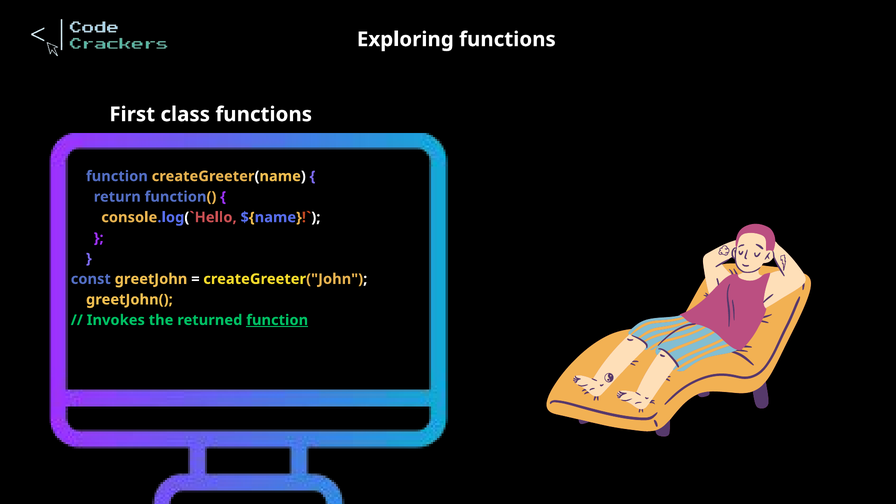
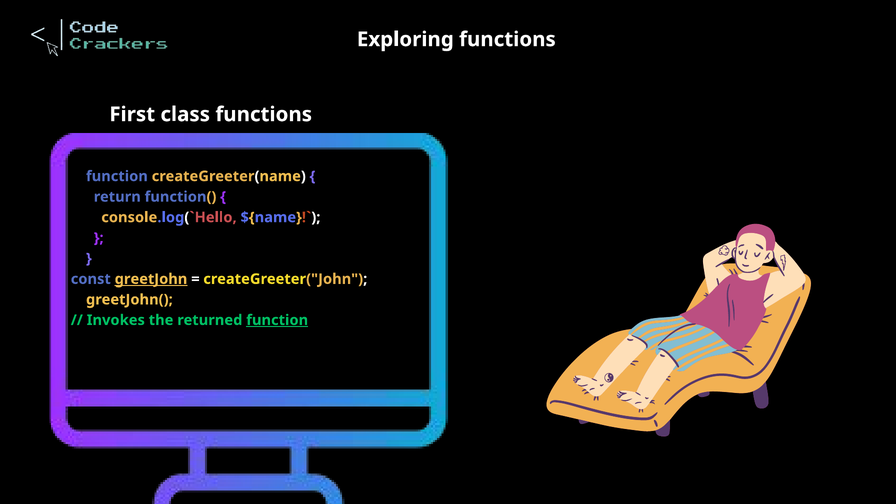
greetJohn underline: none -> present
